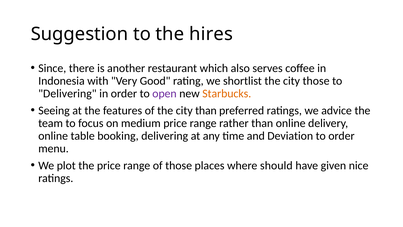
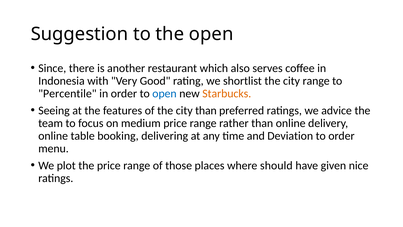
the hires: hires -> open
city those: those -> range
Delivering at (67, 93): Delivering -> Percentile
open at (164, 93) colour: purple -> blue
